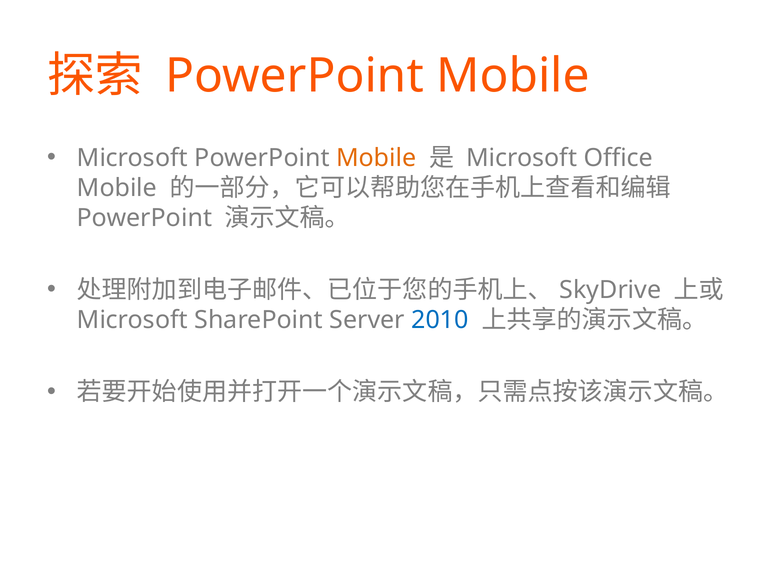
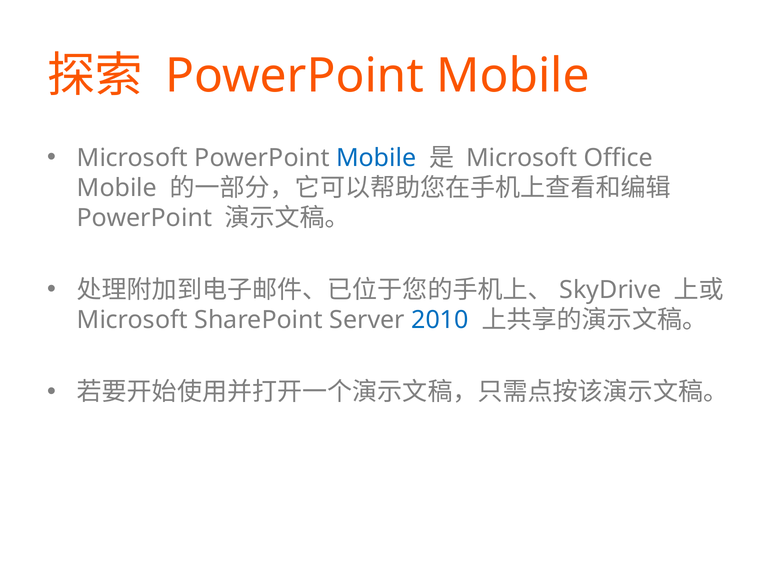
Mobile at (376, 158) colour: orange -> blue
